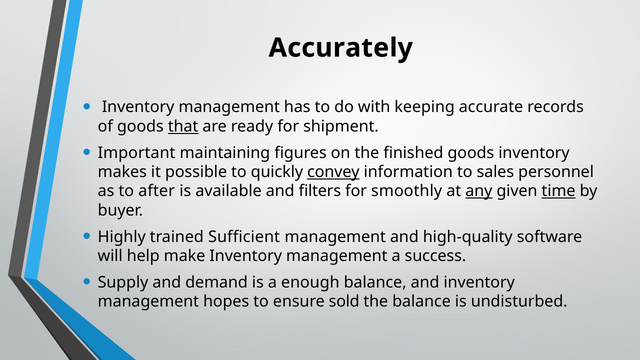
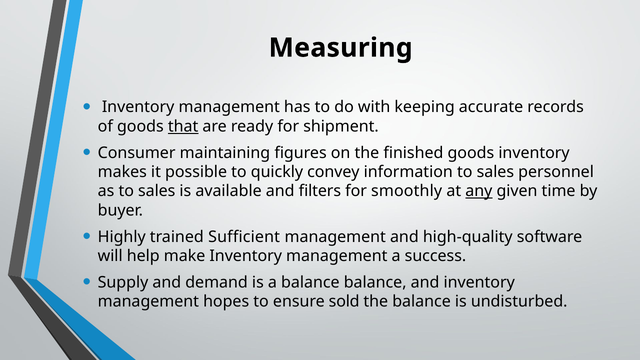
Accurately: Accurately -> Measuring
Important: Important -> Consumer
convey underline: present -> none
as to after: after -> sales
time underline: present -> none
a enough: enough -> balance
